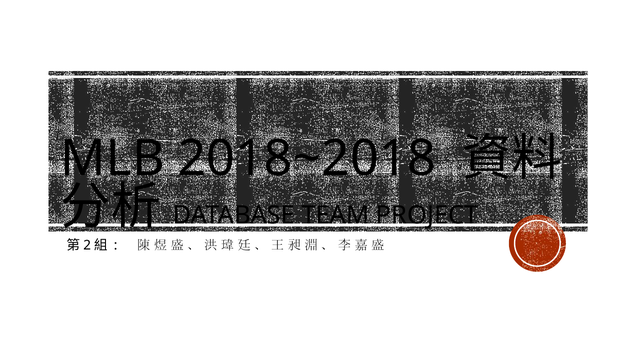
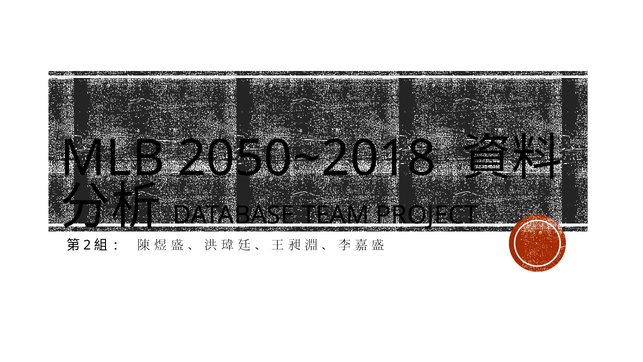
2018~2018: 2018~2018 -> 2050~2018
